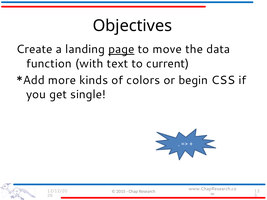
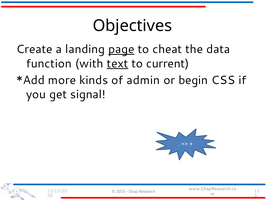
move: move -> cheat
text underline: none -> present
colors: colors -> admin
single: single -> signal
